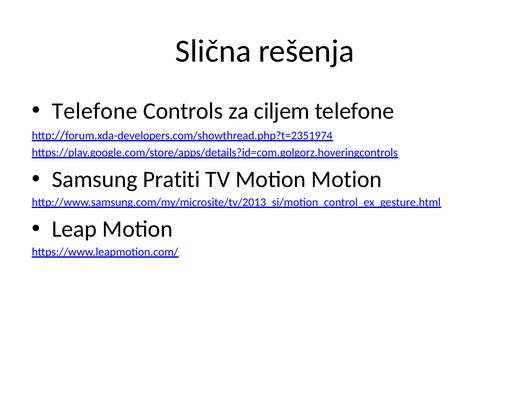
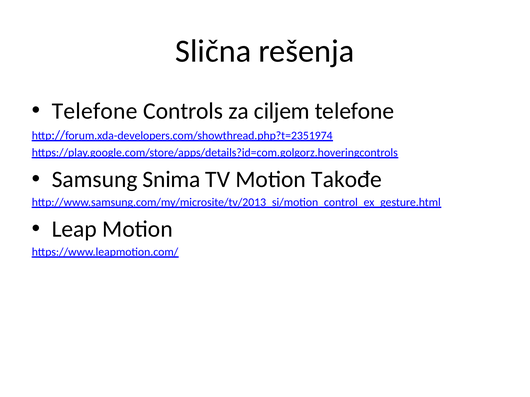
Pratiti: Pratiti -> Snima
Motion Motion: Motion -> Takođe
